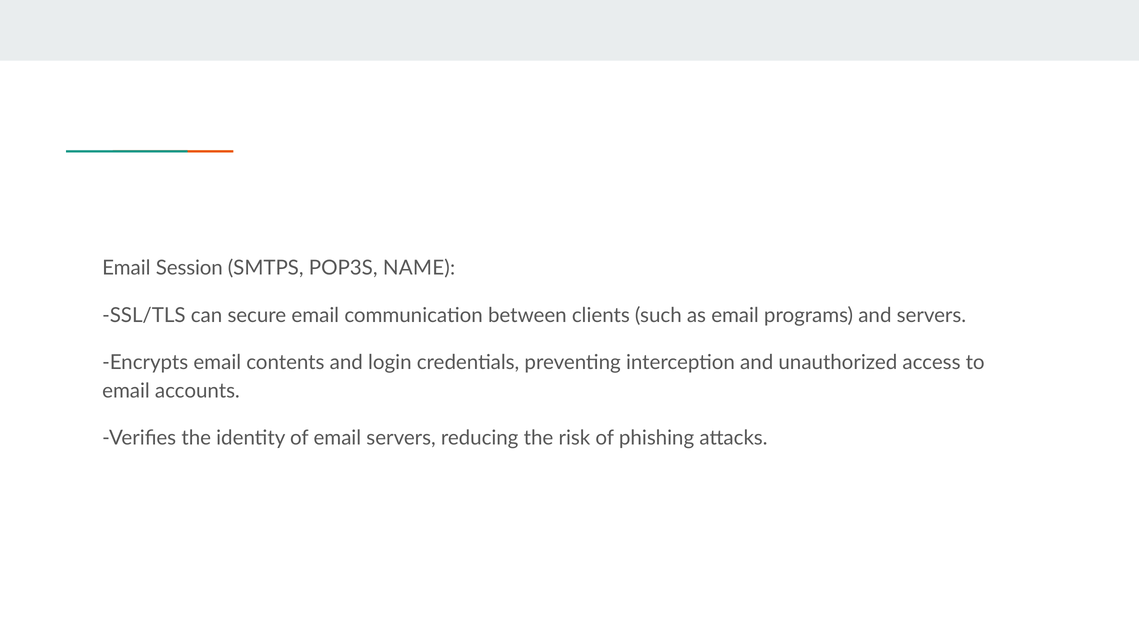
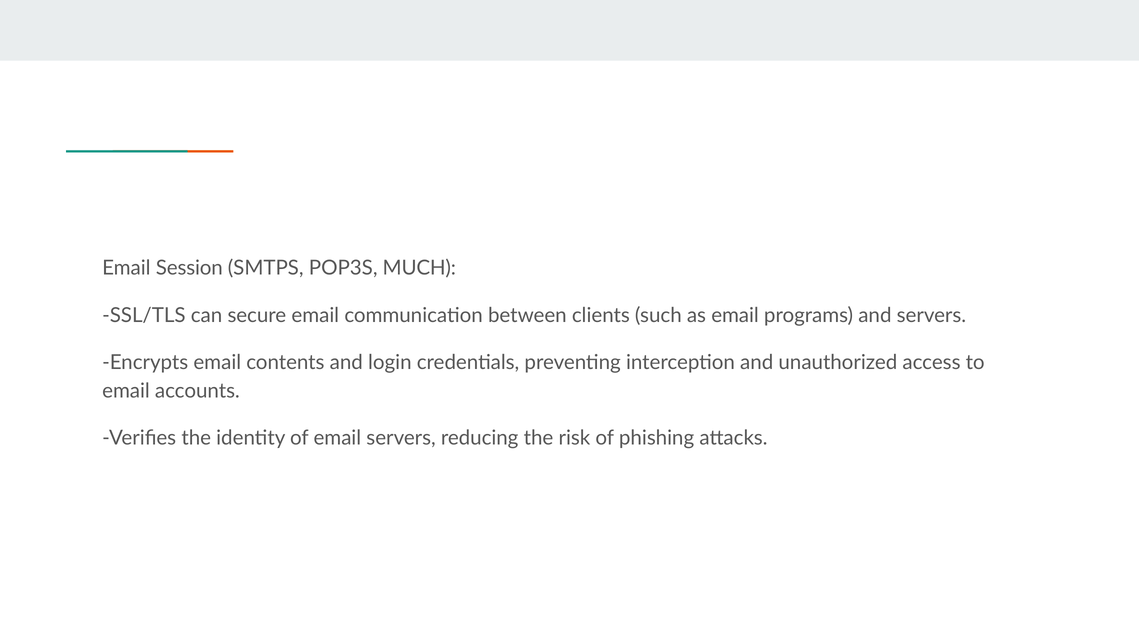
NAME: NAME -> MUCH
